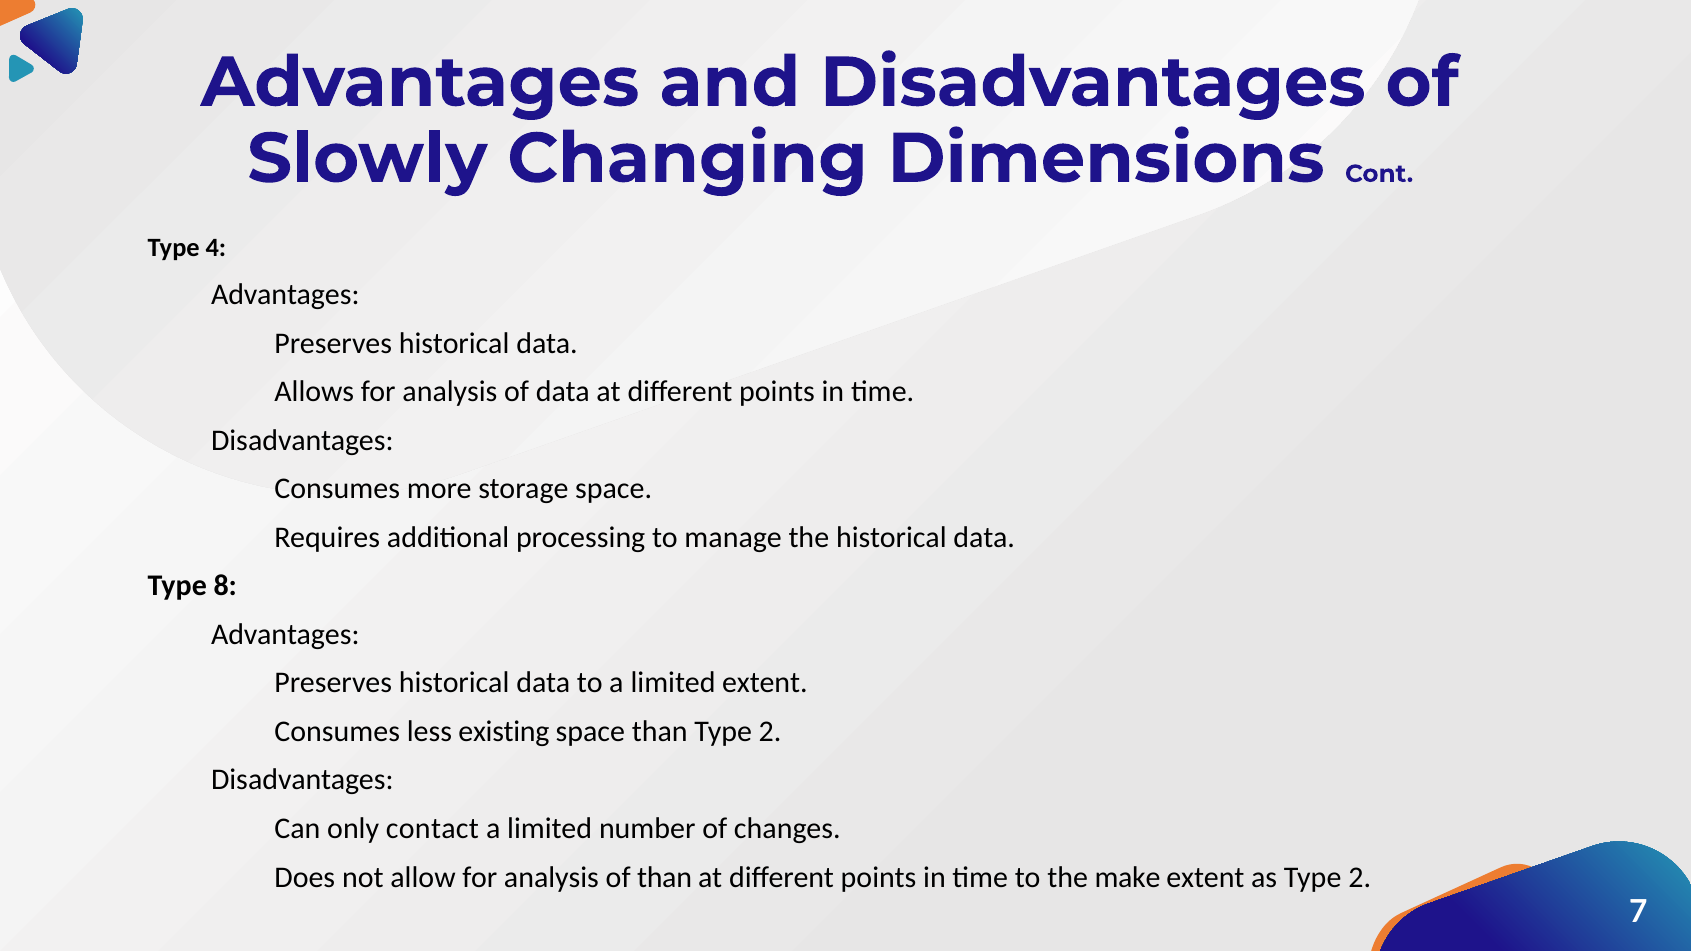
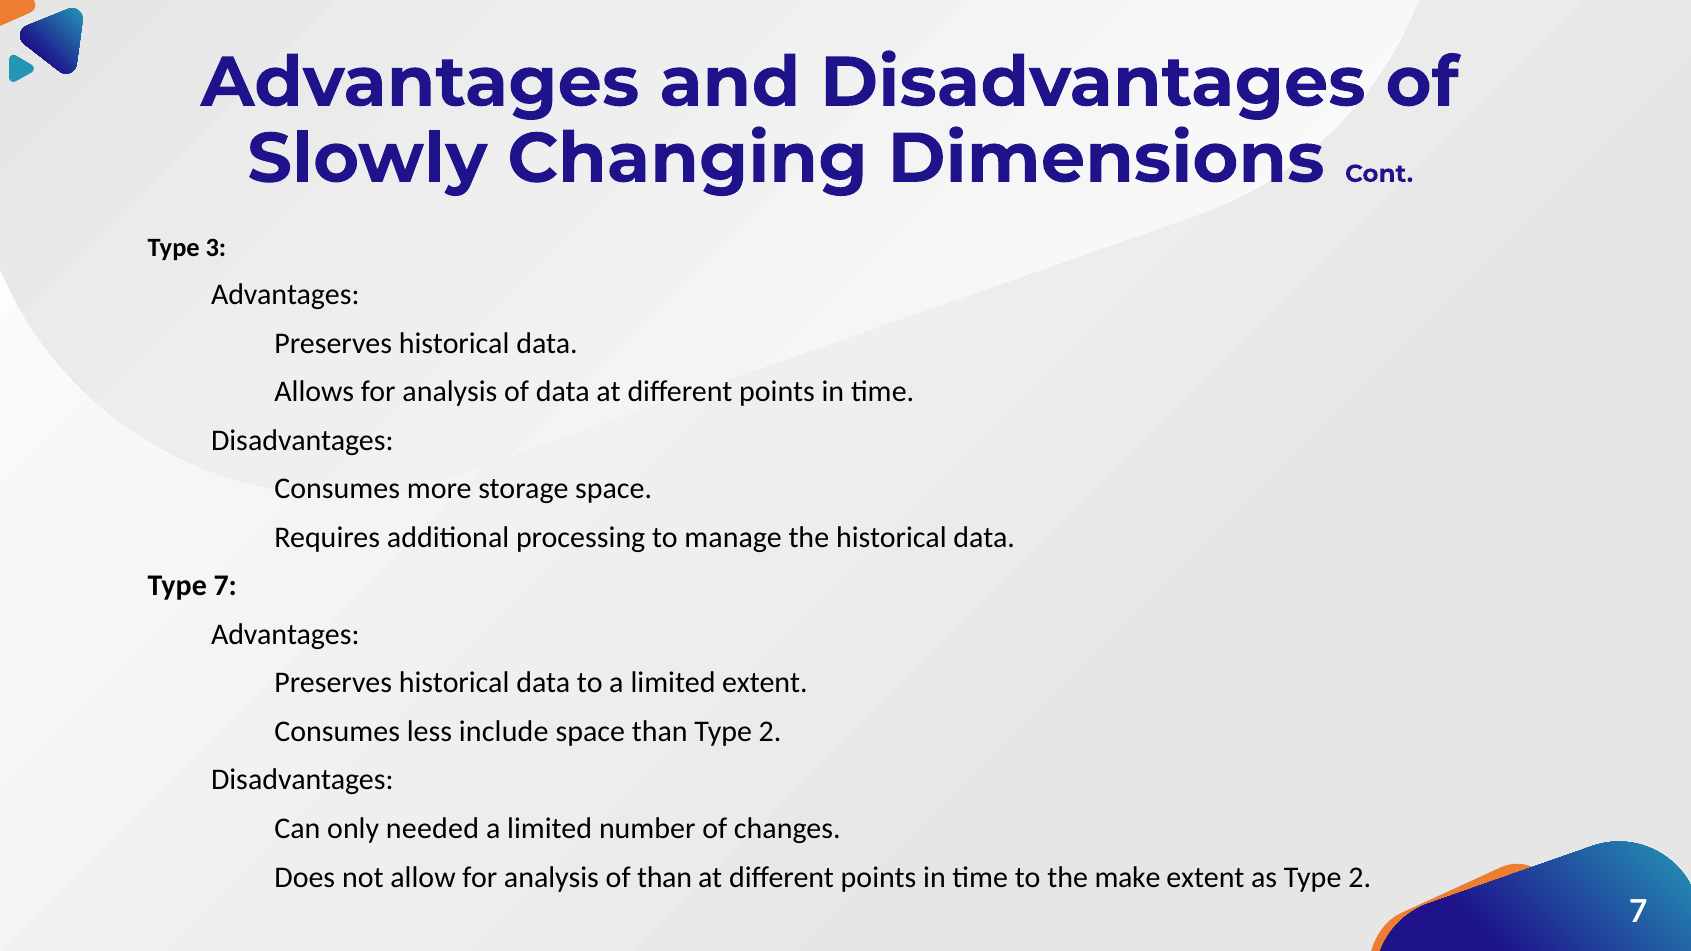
4: 4 -> 3
8 at (225, 586): 8 -> 7
existing: existing -> include
contact: contact -> needed
